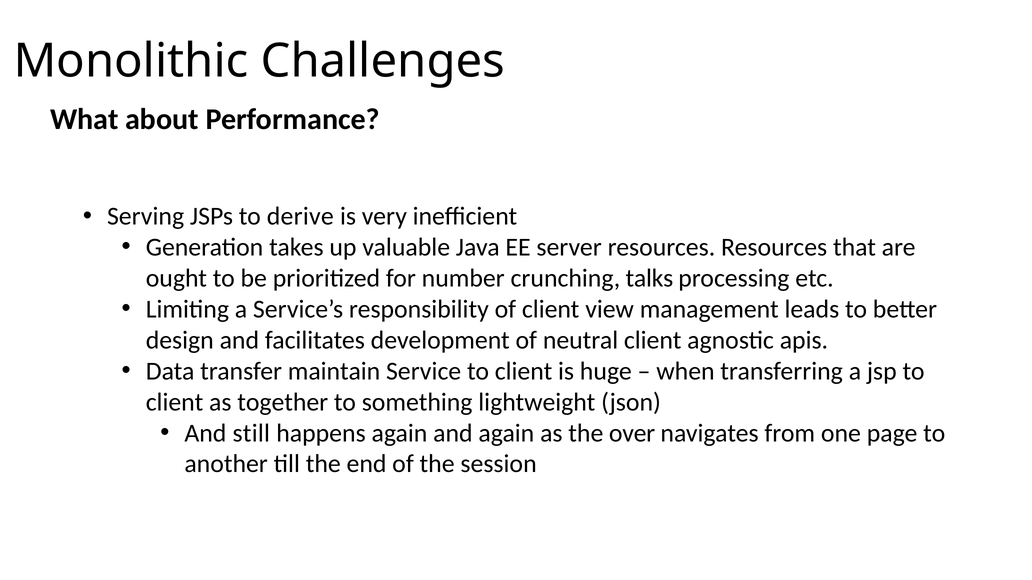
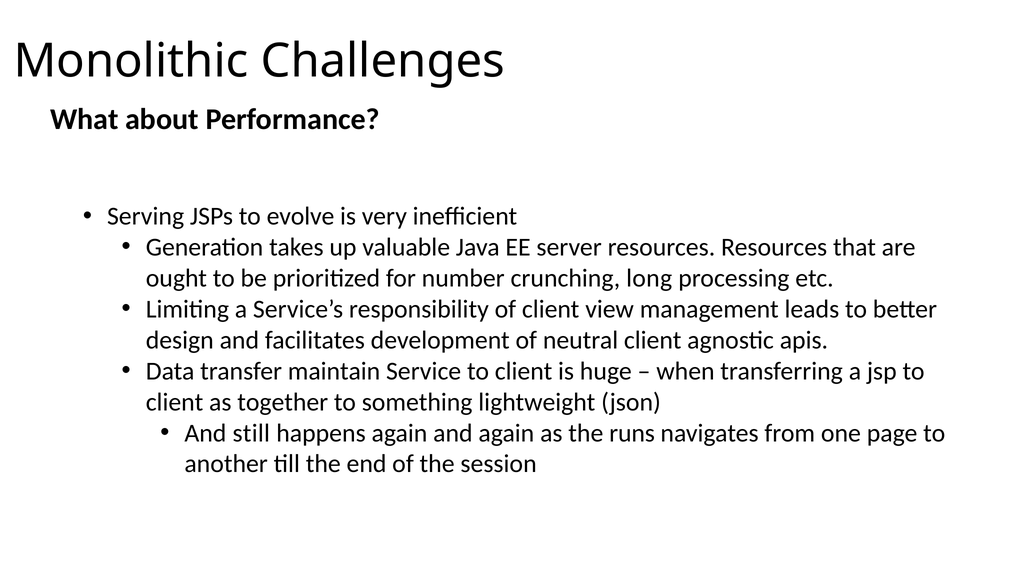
derive: derive -> evolve
talks: talks -> long
over: over -> runs
